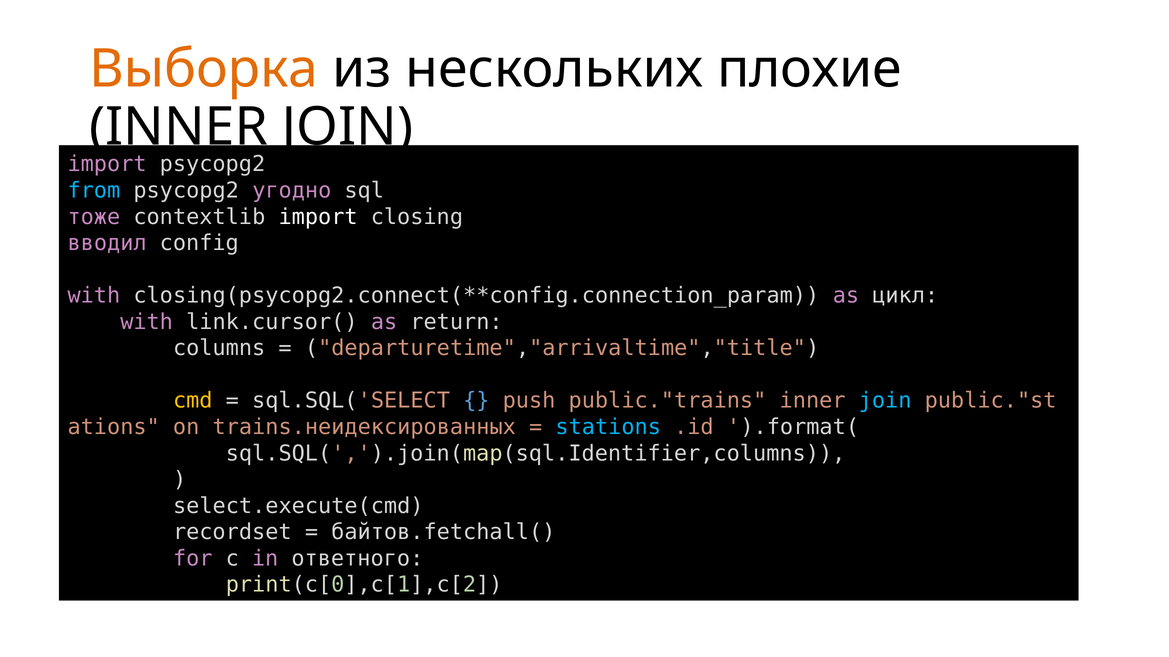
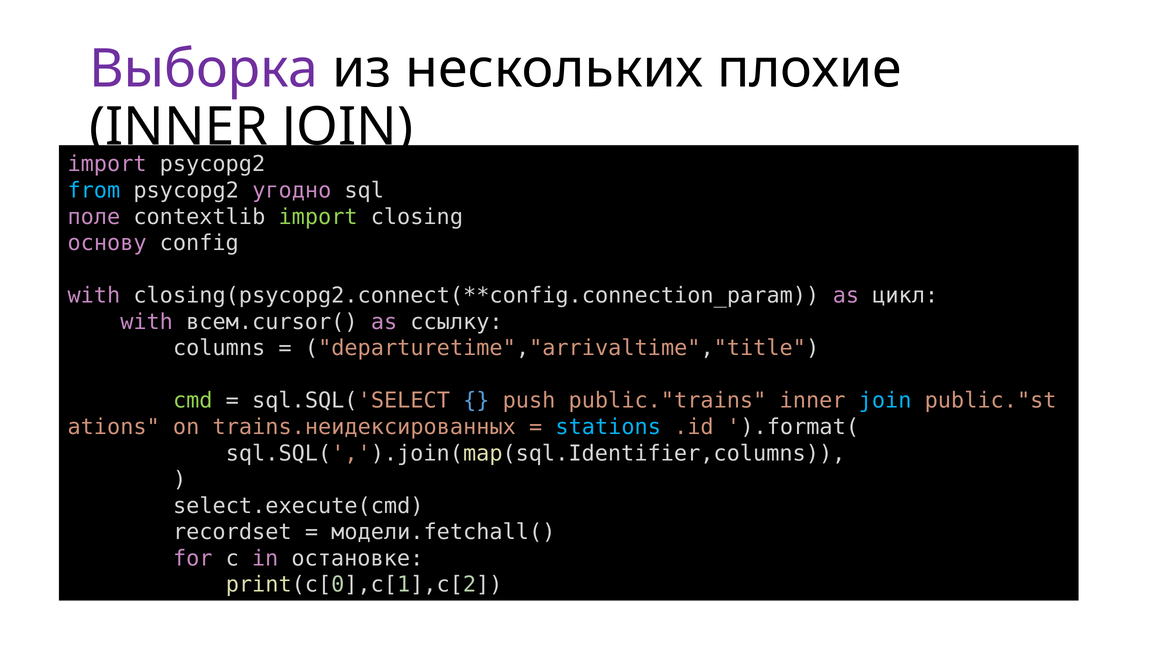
Выборка colour: orange -> purple
тоже: тоже -> поле
import at (318, 217) colour: white -> light green
вводил: вводил -> основу
link.cursor(: link.cursor( -> всем.cursor(
return: return -> ссылку
cmd colour: yellow -> light green
байтов.fetchall(: байтов.fetchall( -> модели.fetchall(
ответного: ответного -> остановке
